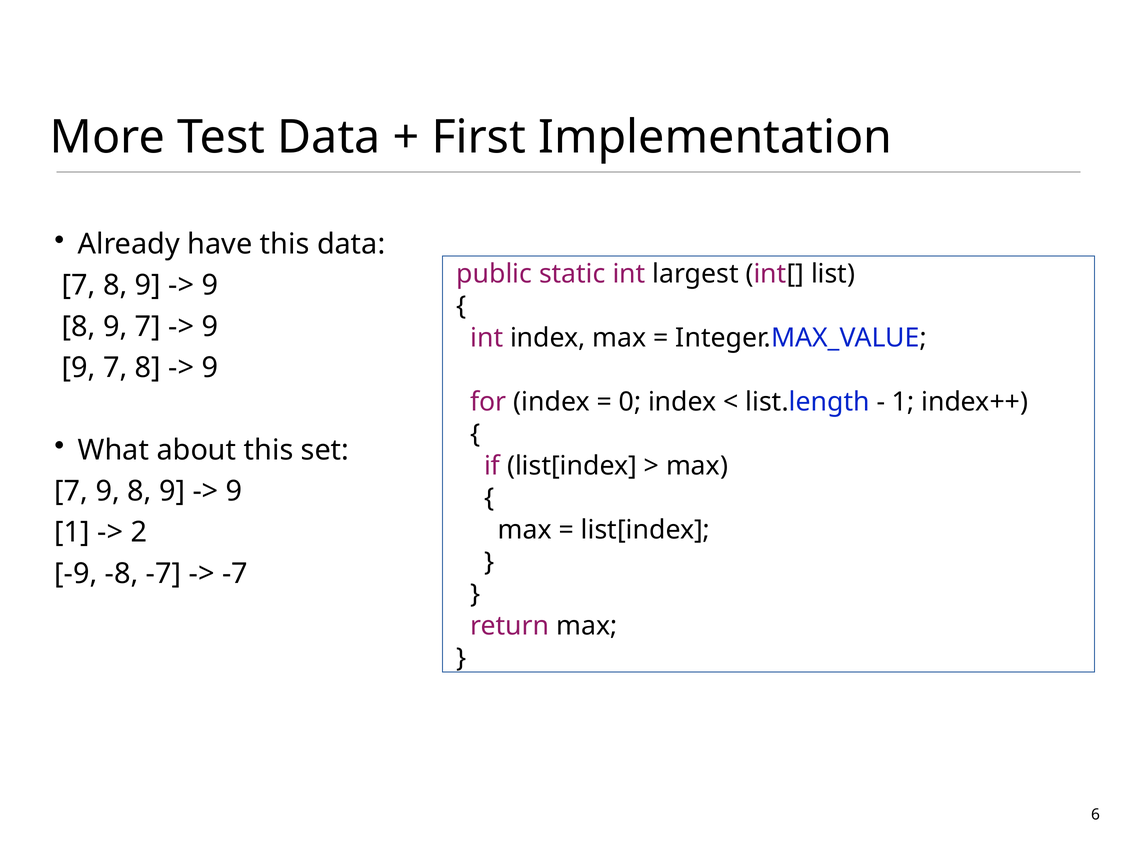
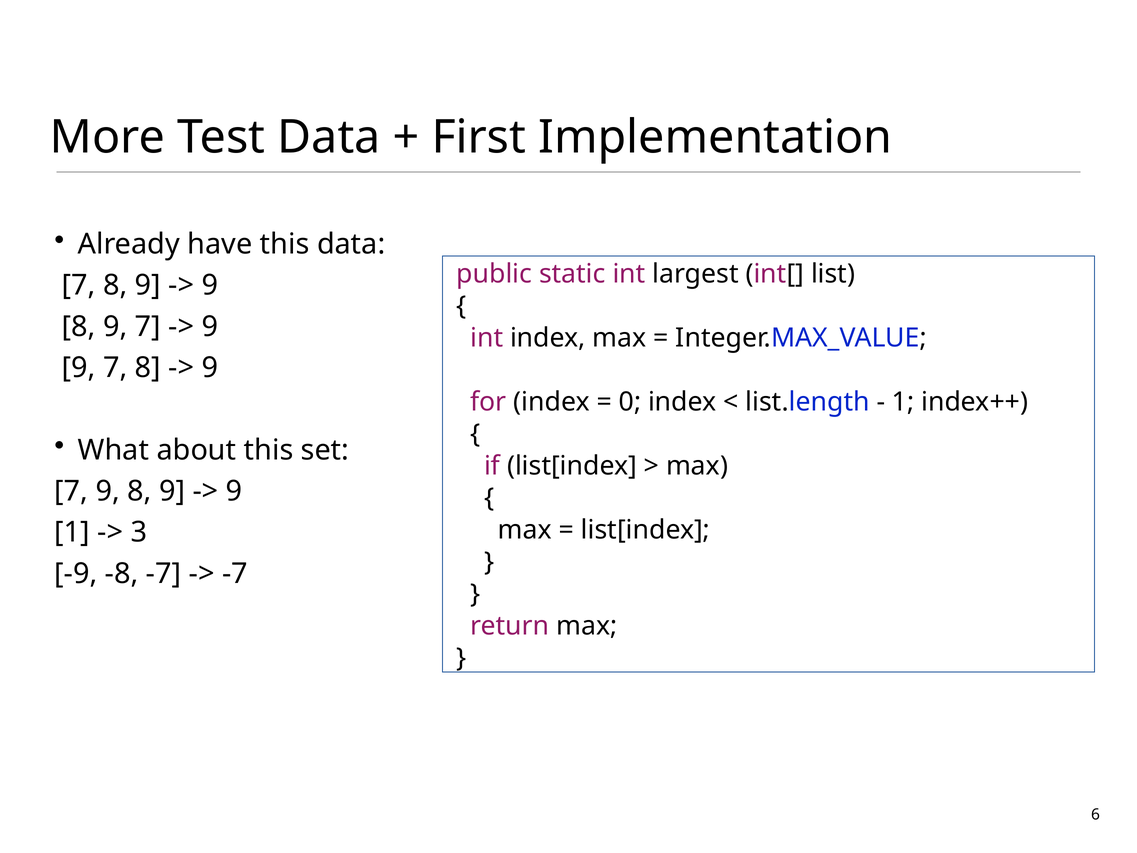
2: 2 -> 3
